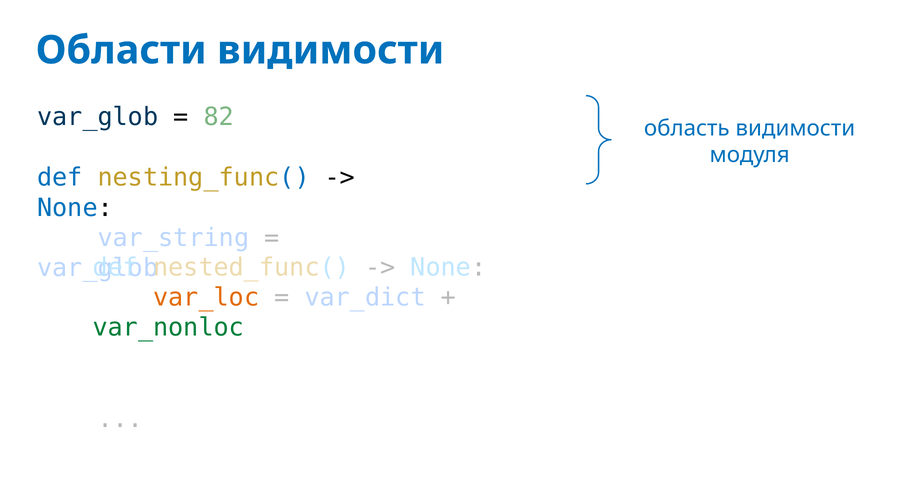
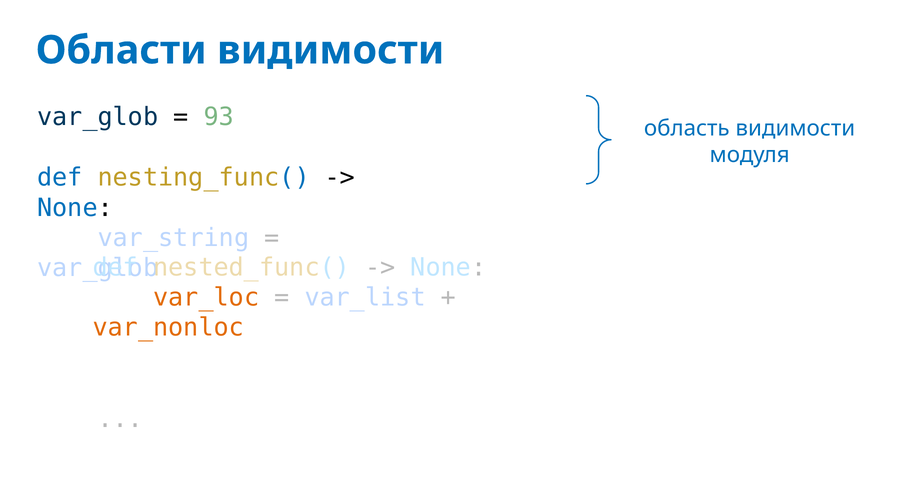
82: 82 -> 93
var_dict: var_dict -> var_list
var_nonloc colour: green -> orange
